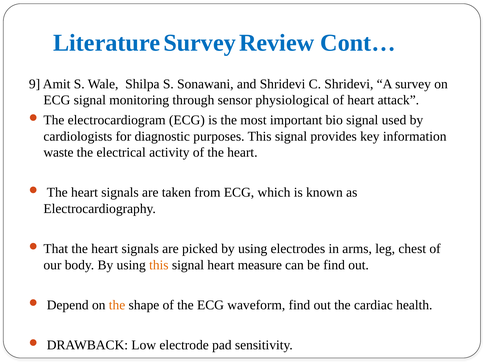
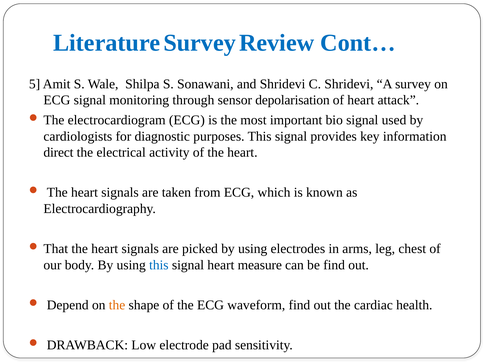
9: 9 -> 5
physiological: physiological -> depolarisation
waste: waste -> direct
this at (159, 265) colour: orange -> blue
